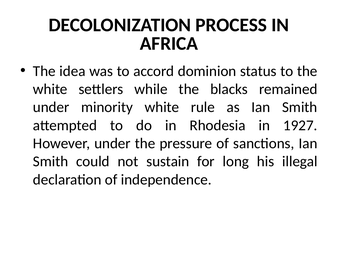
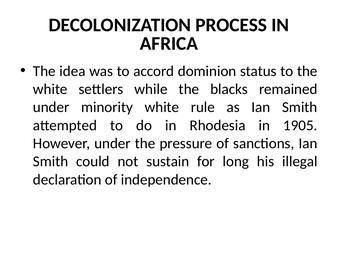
1927: 1927 -> 1905
